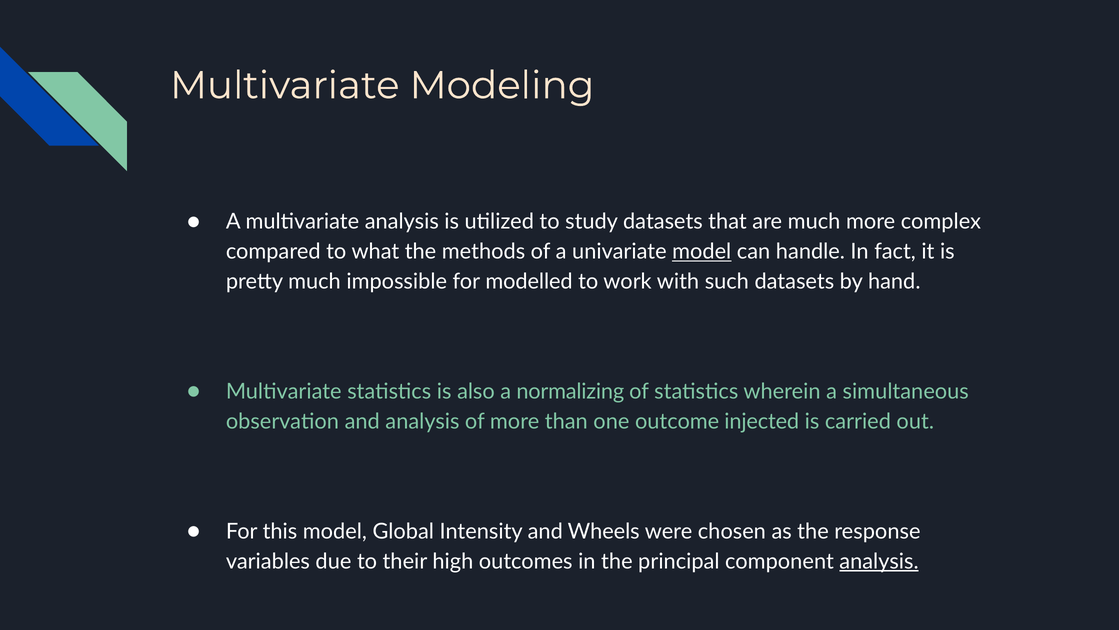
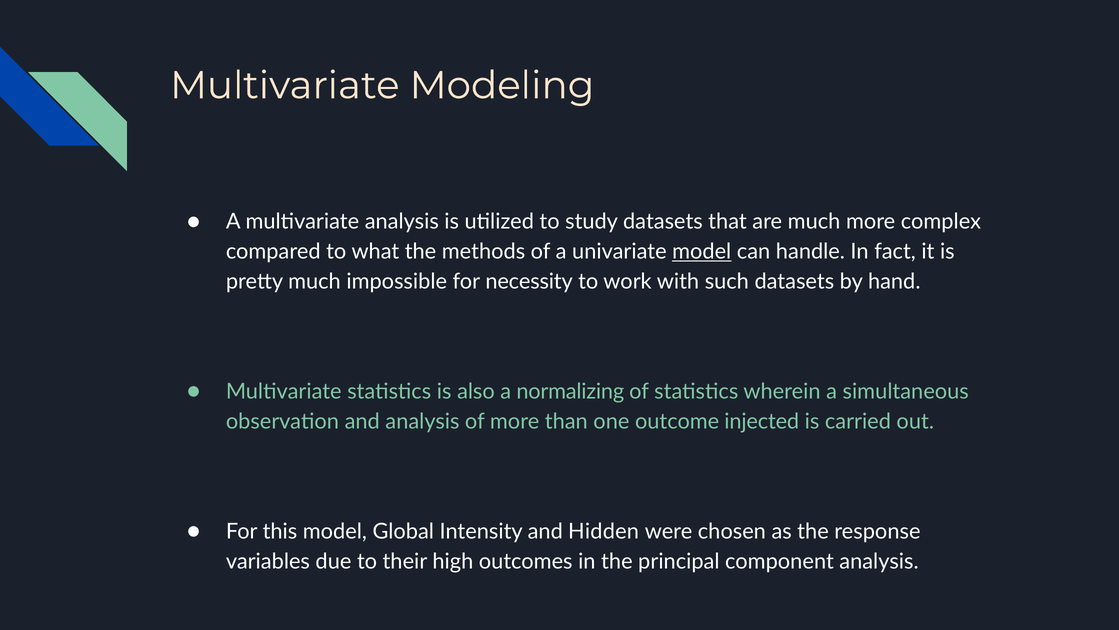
modelled: modelled -> necessity
Wheels: Wheels -> Hidden
analysis at (879, 561) underline: present -> none
